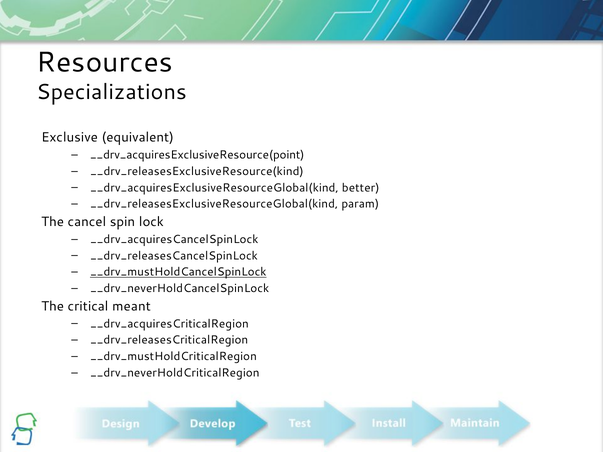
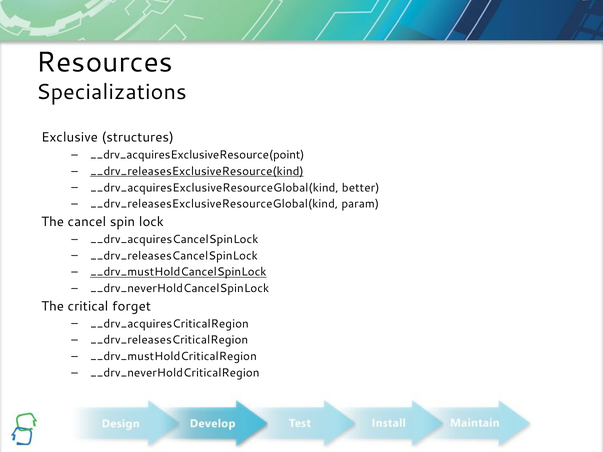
equivalent: equivalent -> structures
__drv_releasesExclusiveResource(kind underline: none -> present
meant: meant -> forget
